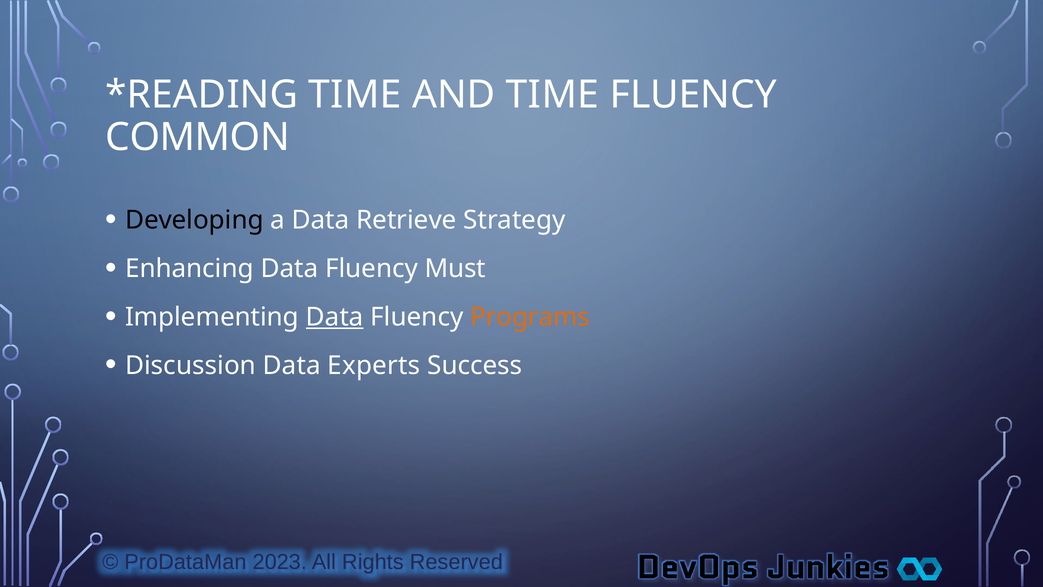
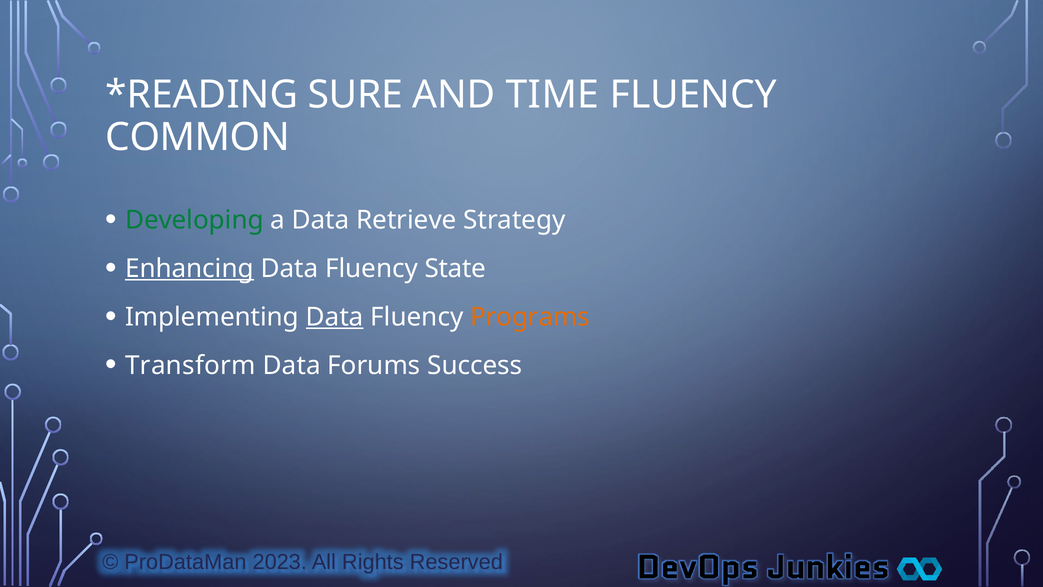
TIME at (355, 95): TIME -> SURE
Developing colour: black -> green
Enhancing underline: none -> present
Must: Must -> State
Discussion: Discussion -> Transform
Experts: Experts -> Forums
